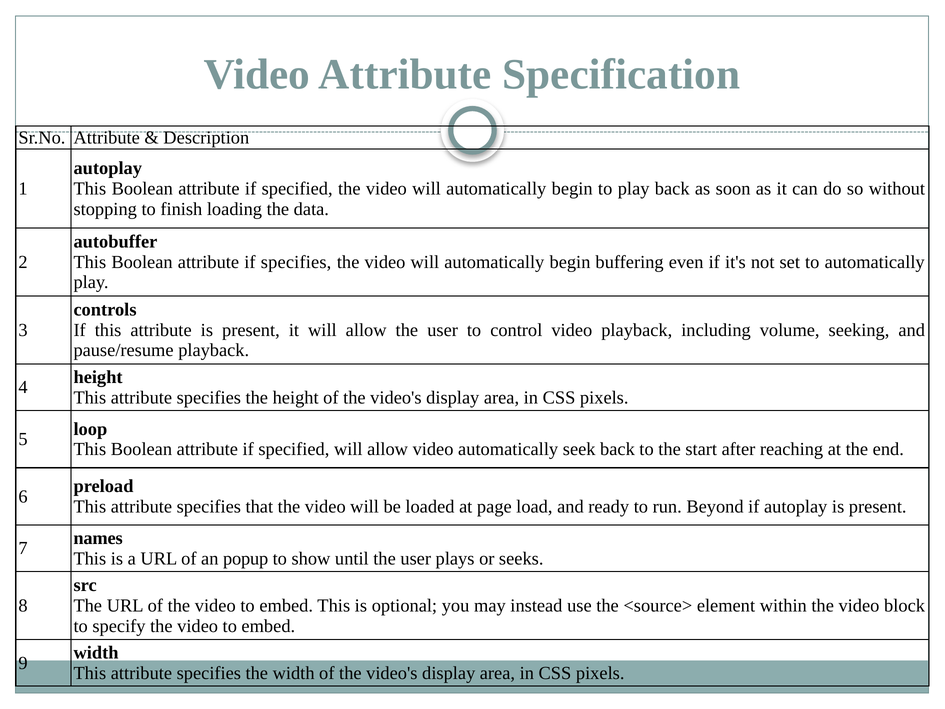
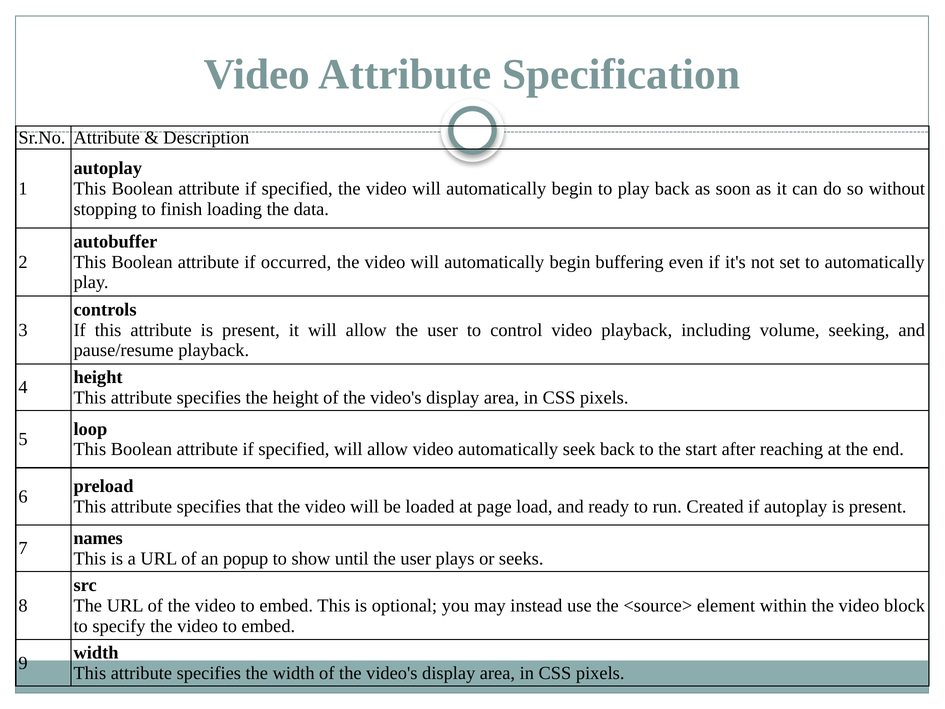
if specifies: specifies -> occurred
Beyond: Beyond -> Created
